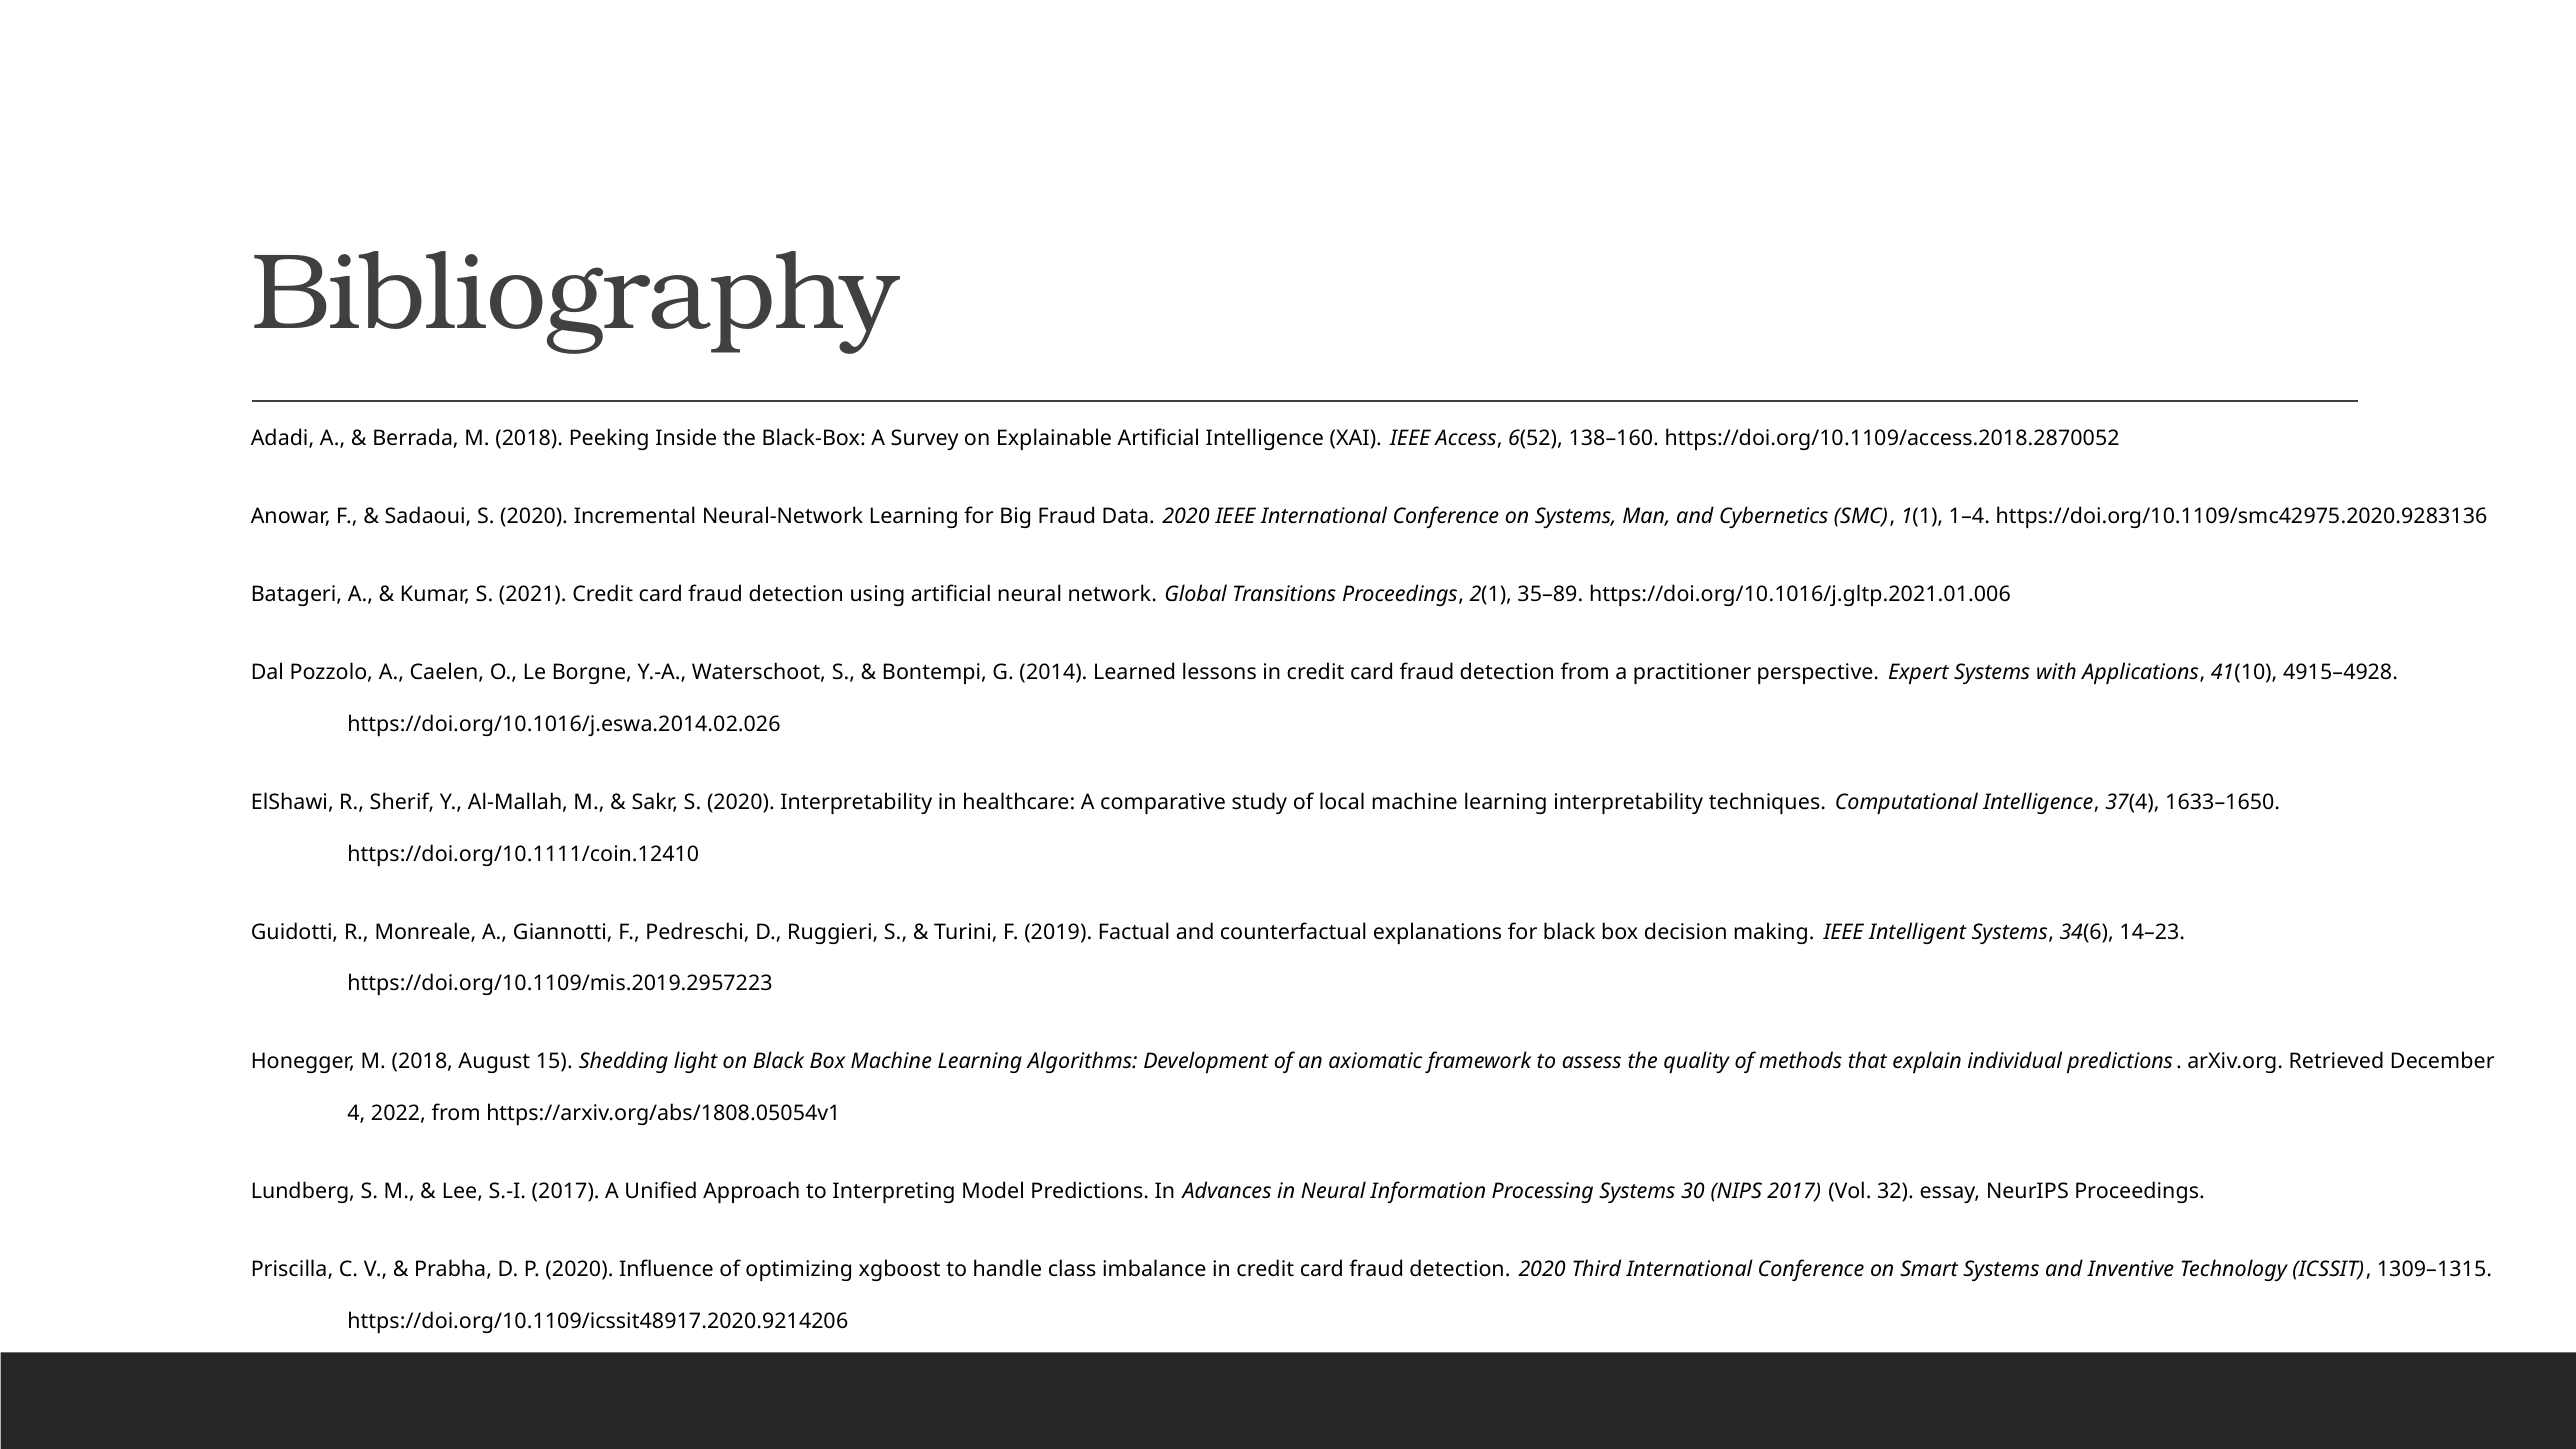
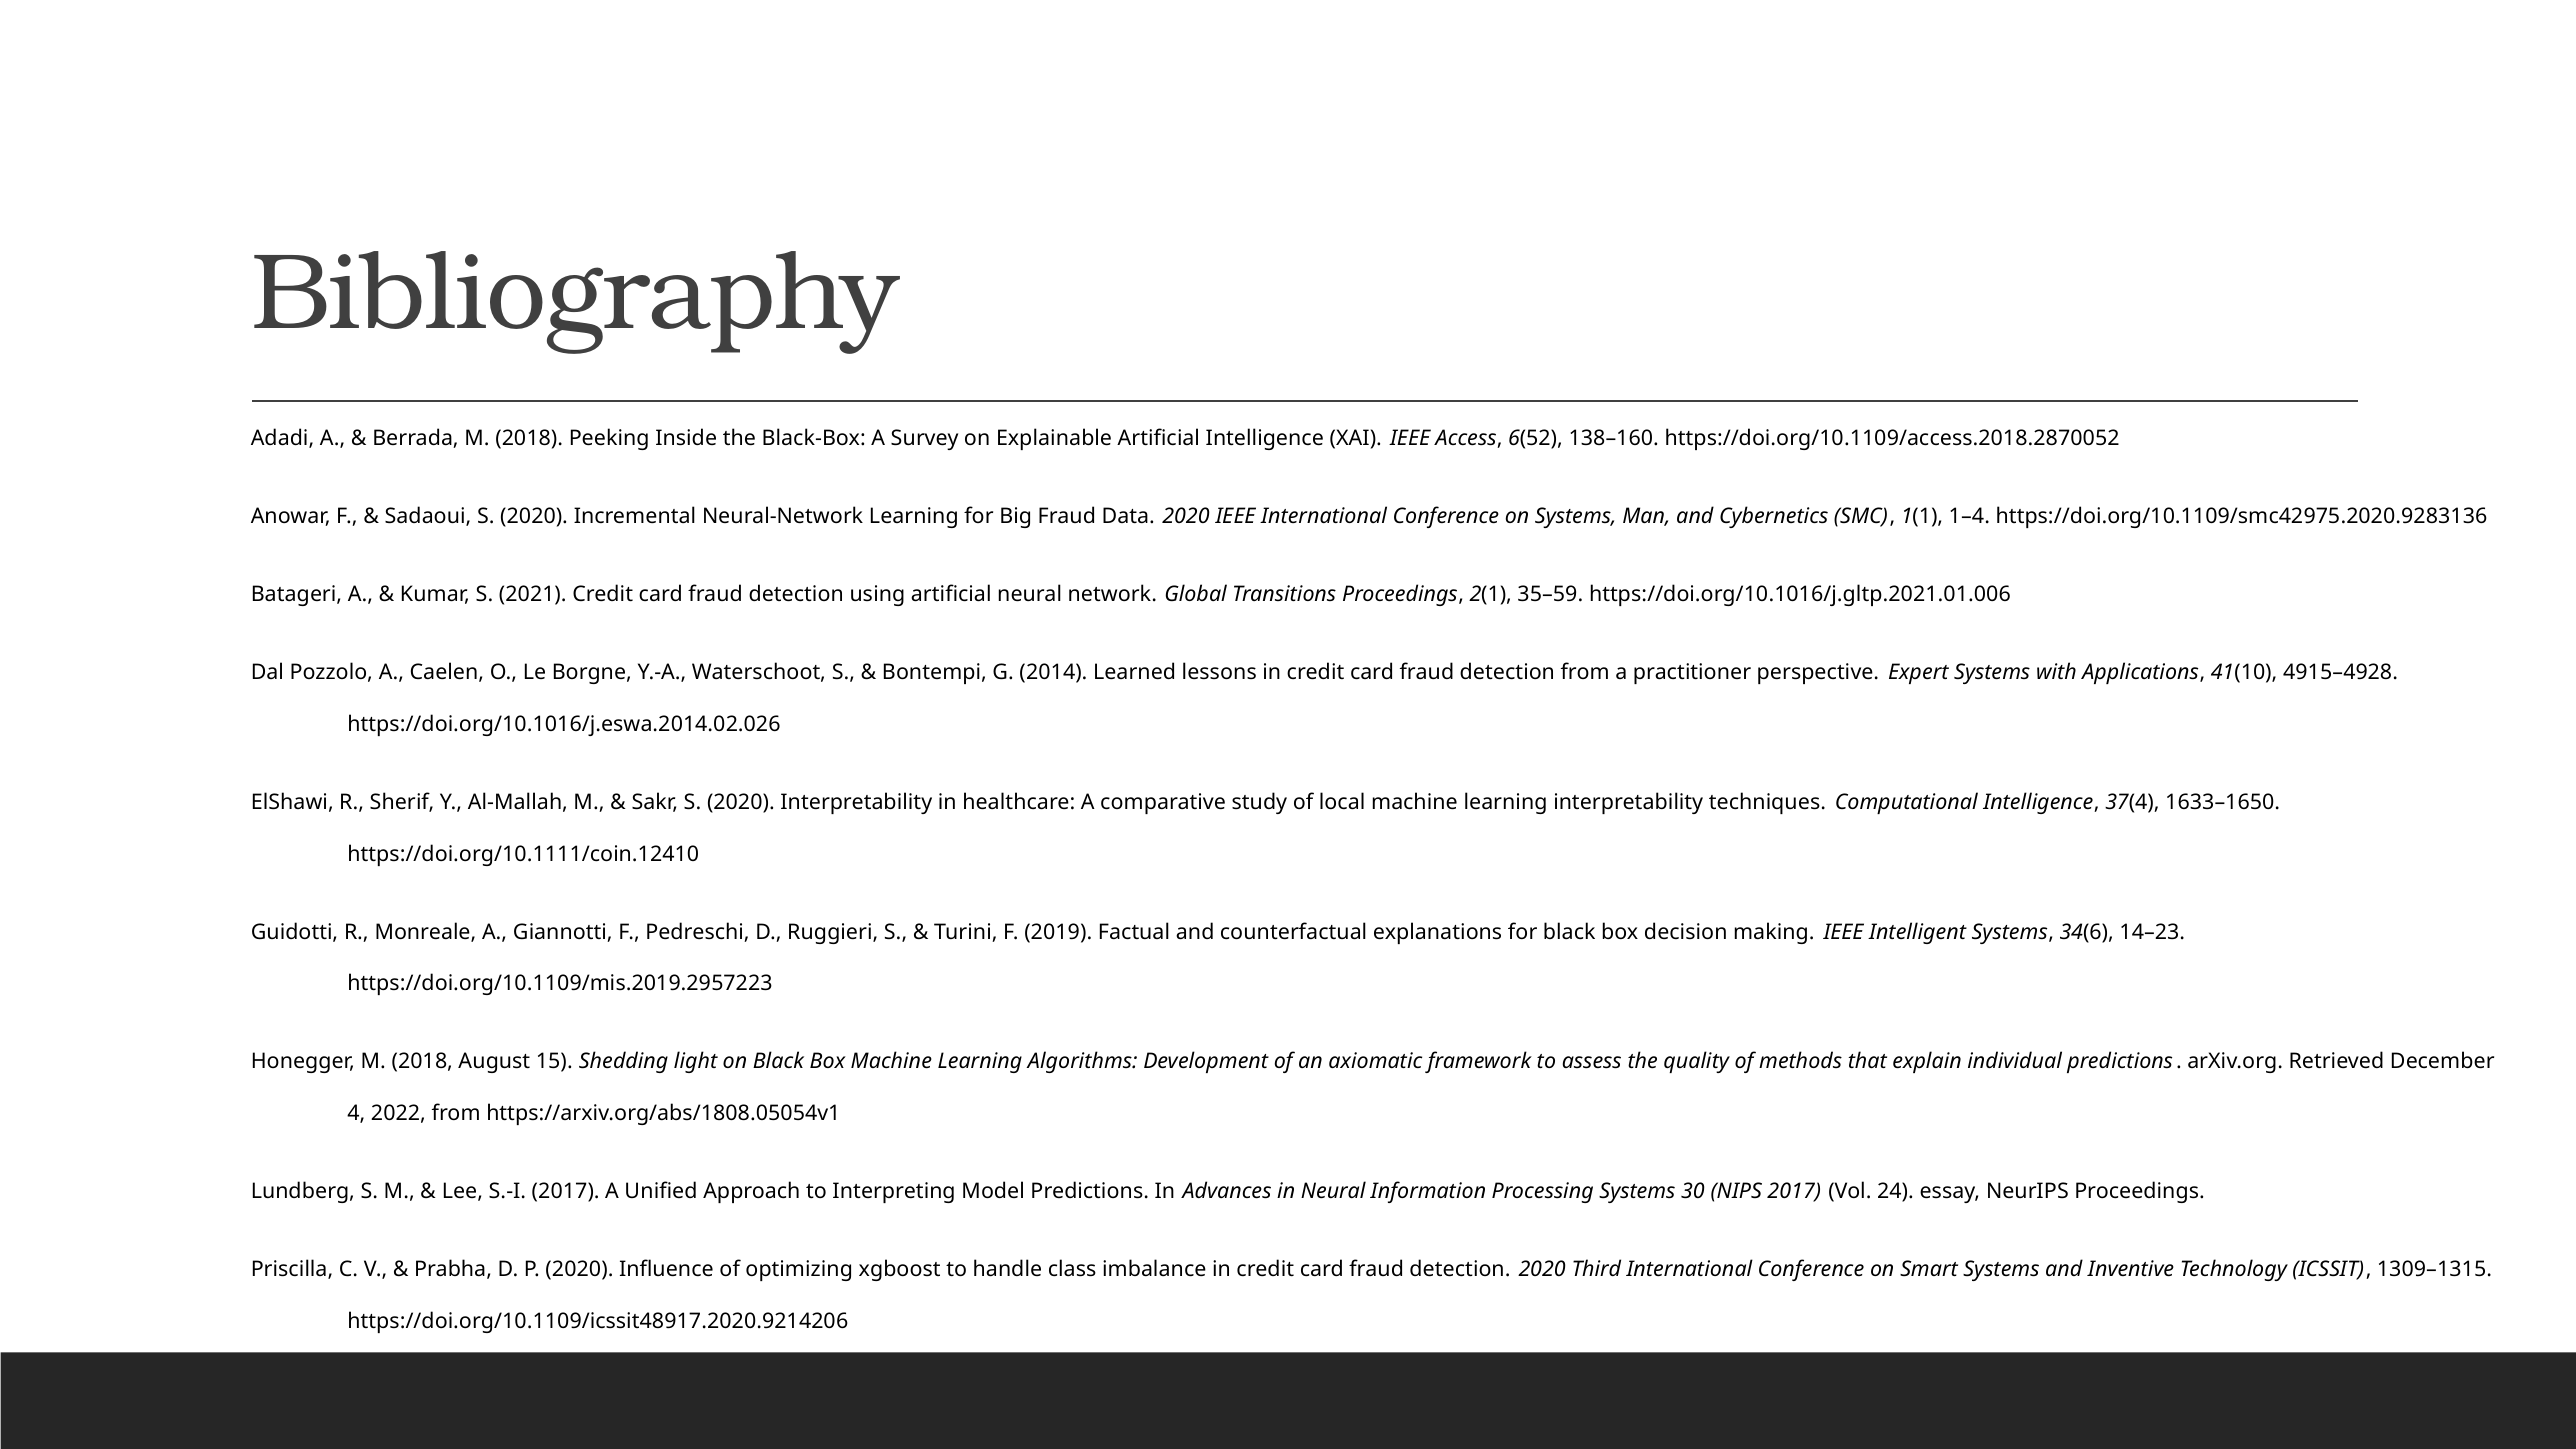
35–89: 35–89 -> 35–59
32: 32 -> 24
